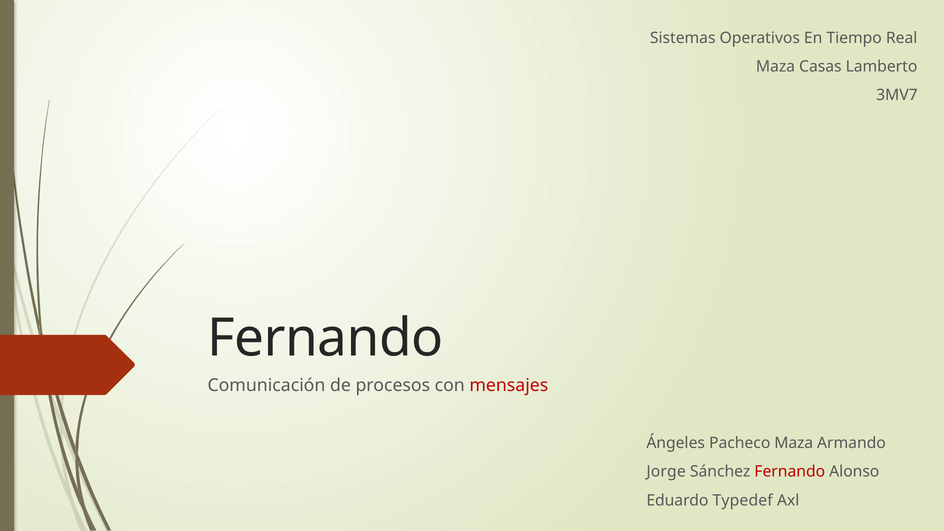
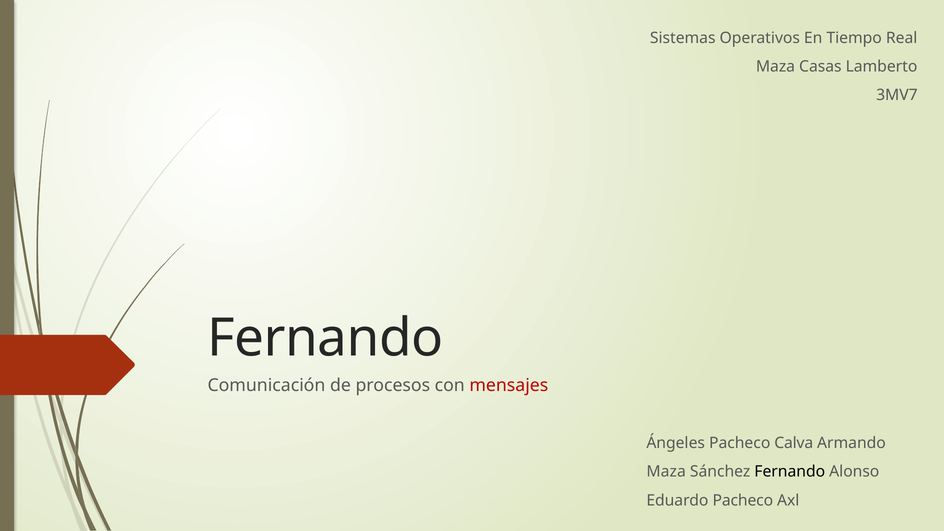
Pacheco Maza: Maza -> Calva
Jorge at (666, 472): Jorge -> Maza
Fernando at (790, 472) colour: red -> black
Eduardo Typedef: Typedef -> Pacheco
